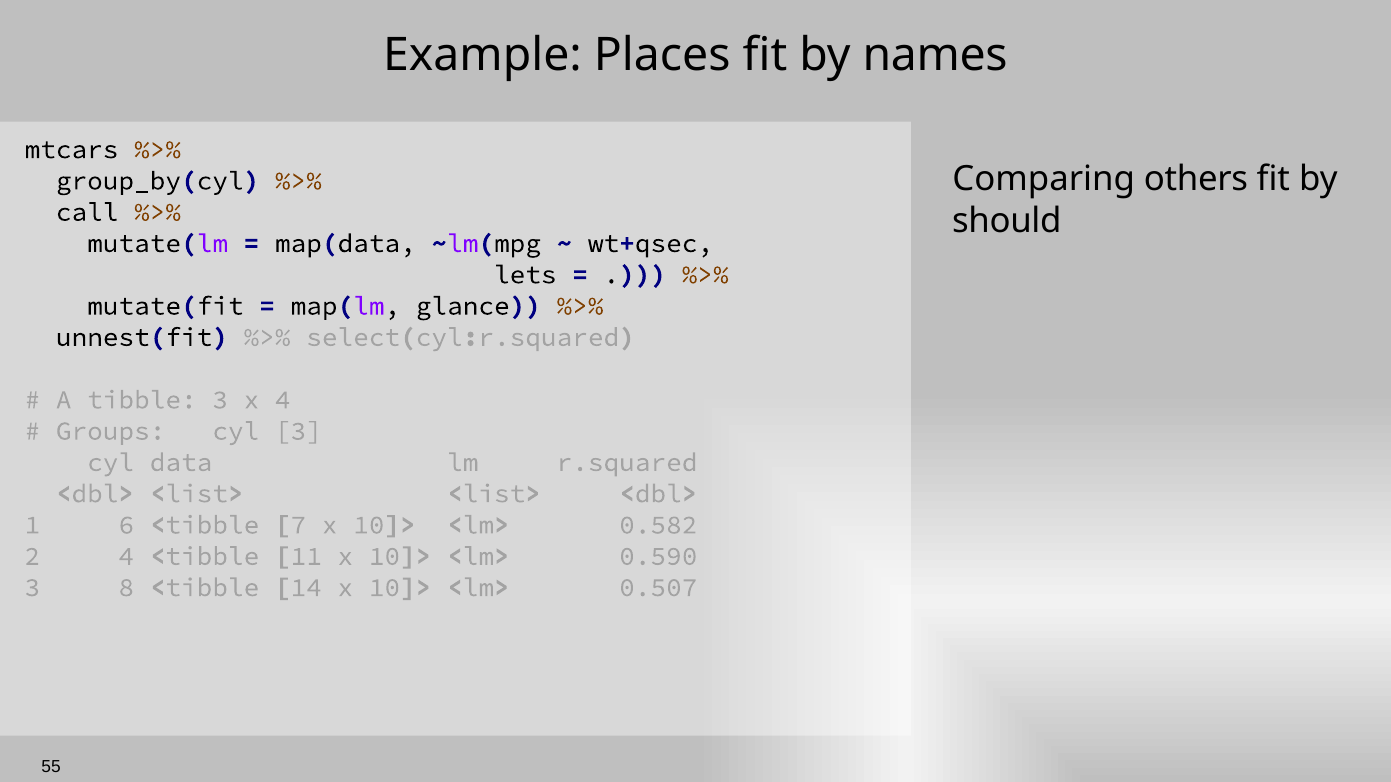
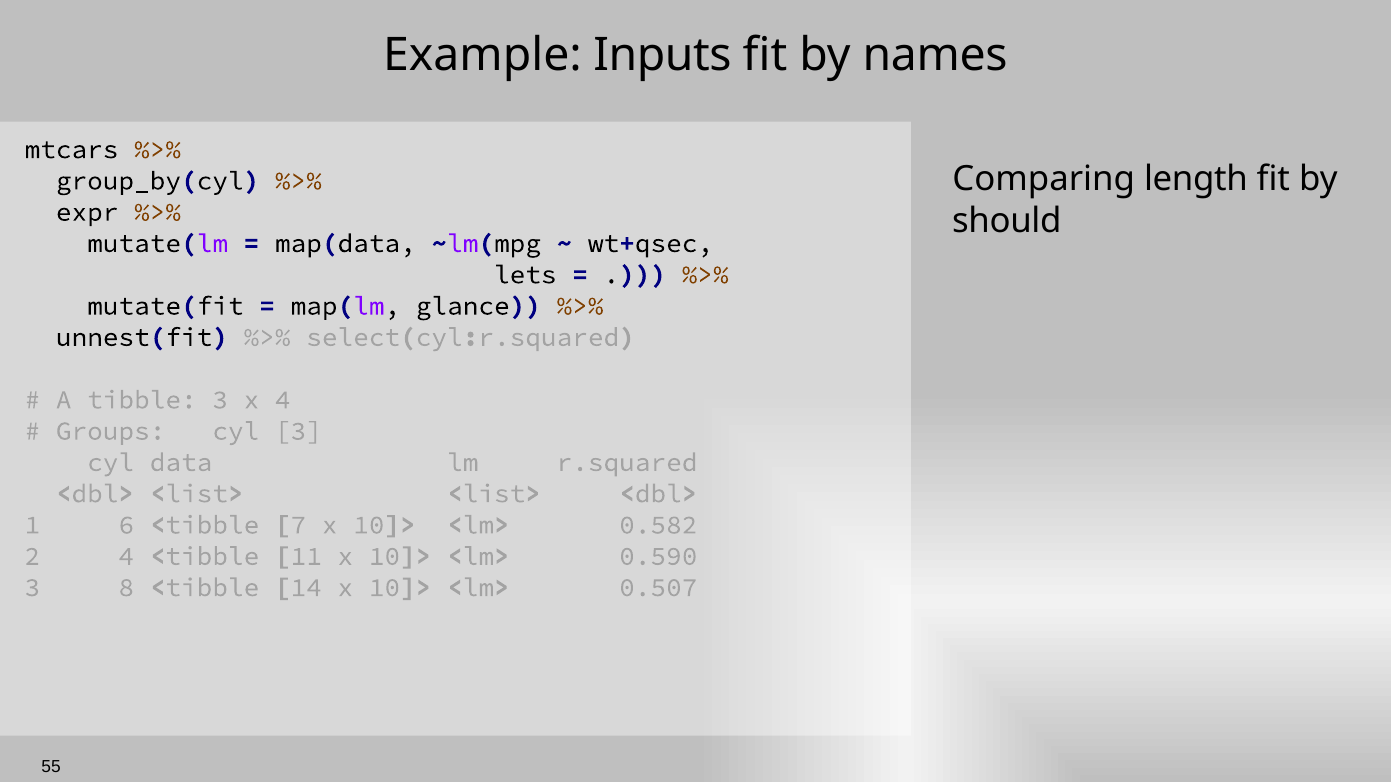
Places: Places -> Inputs
others: others -> length
call: call -> expr
